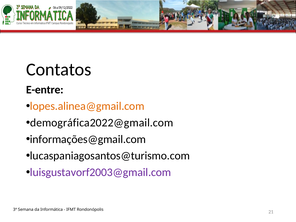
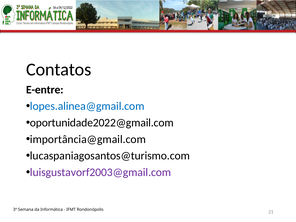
lopes.alinea@gmail.com colour: orange -> blue
demográfica2022@gmail.com: demográfica2022@gmail.com -> oportunidade2022@gmail.com
informações@gmail.com: informações@gmail.com -> importância@gmail.com
